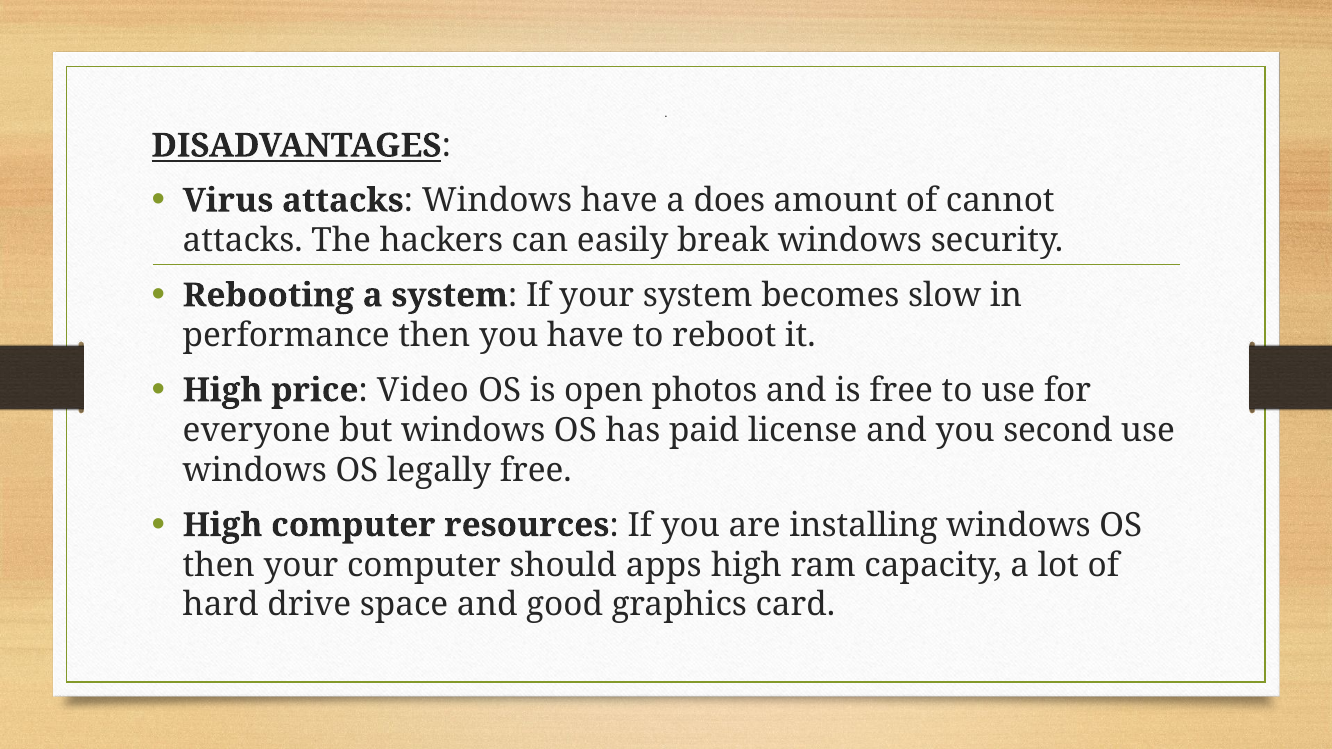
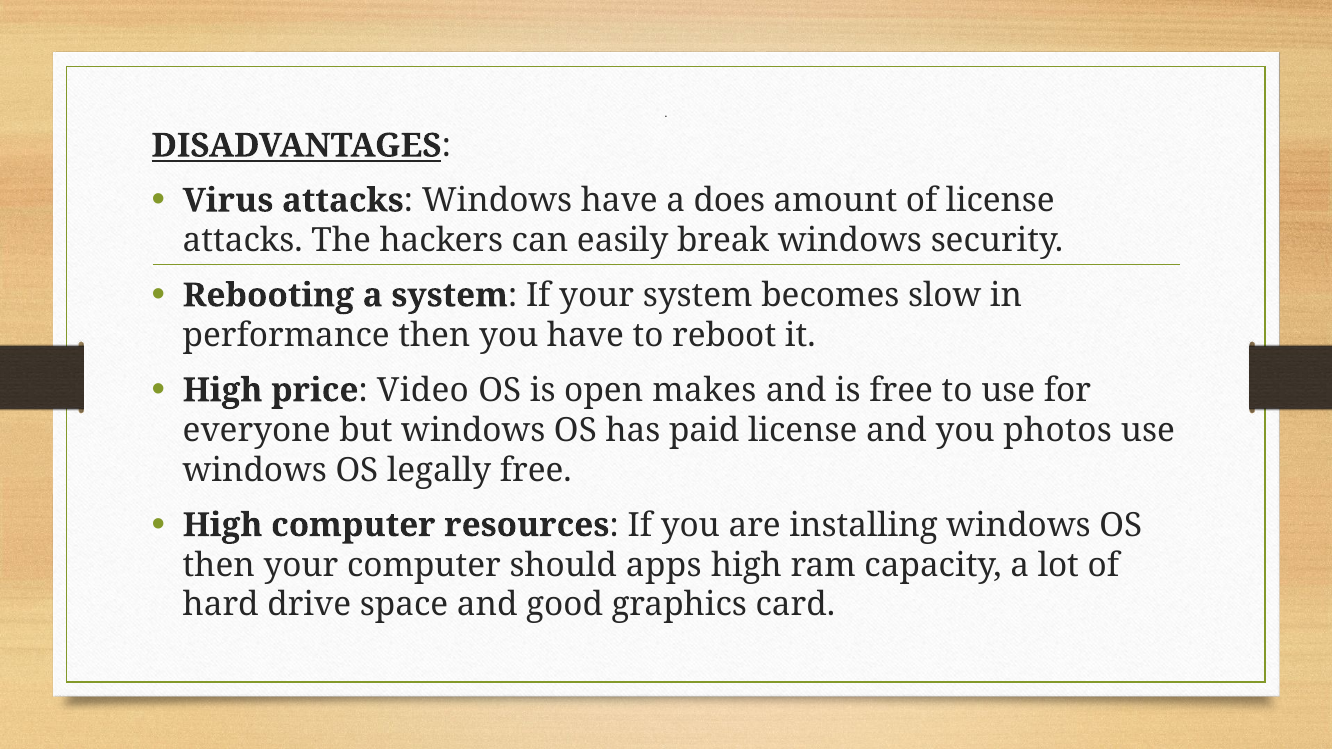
of cannot: cannot -> license
photos: photos -> makes
second: second -> photos
